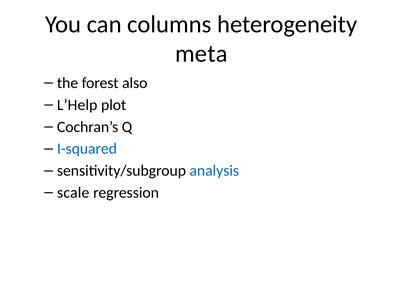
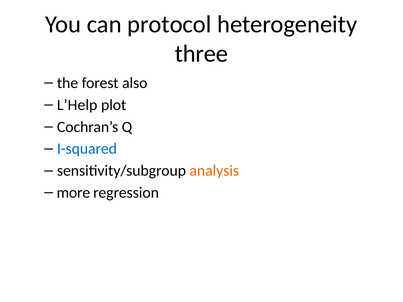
columns: columns -> protocol
meta: meta -> three
analysis colour: blue -> orange
scale: scale -> more
